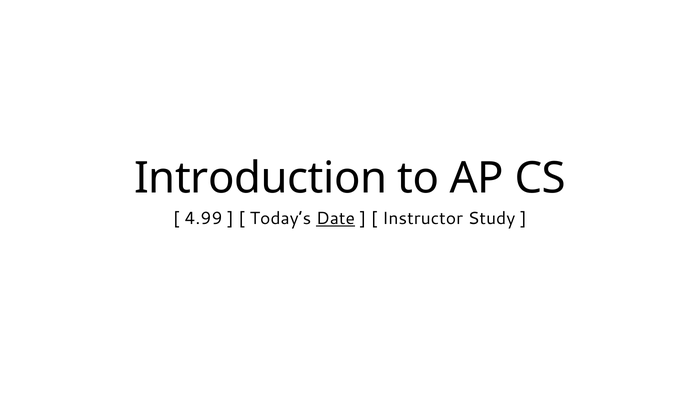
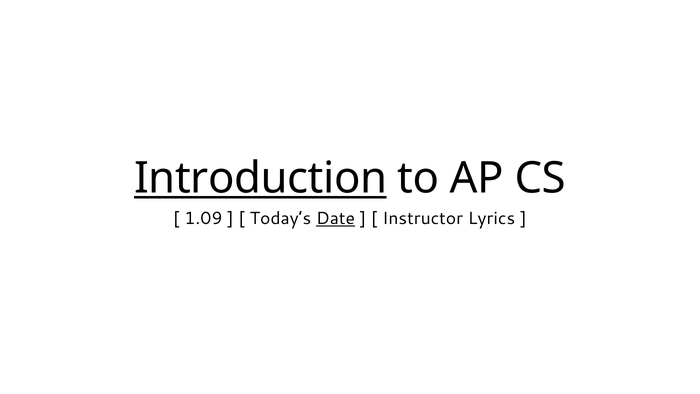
Introduction underline: none -> present
4.99: 4.99 -> 1.09
Study: Study -> Lyrics
